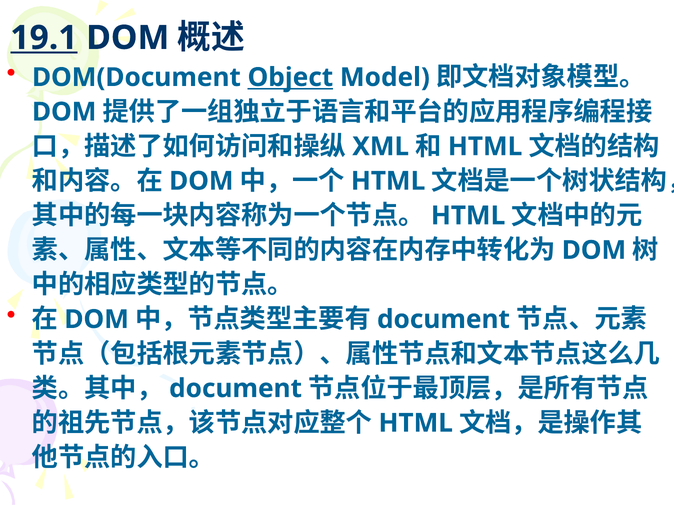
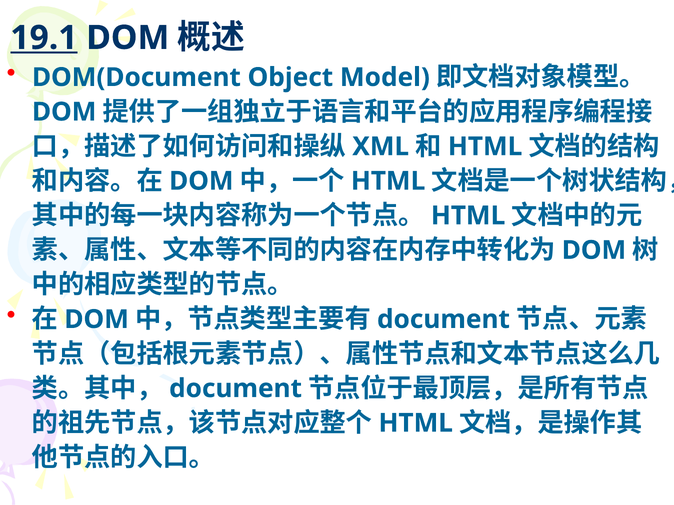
Object underline: present -> none
